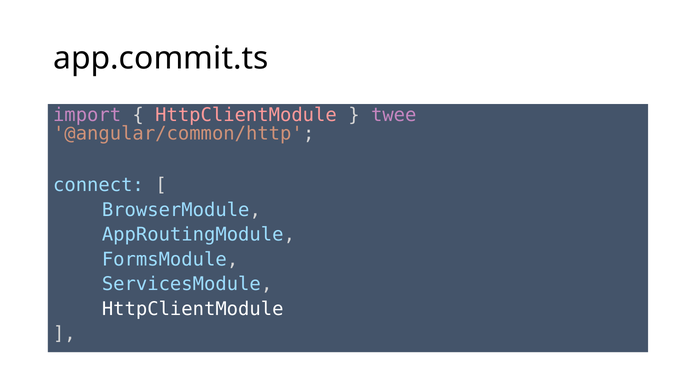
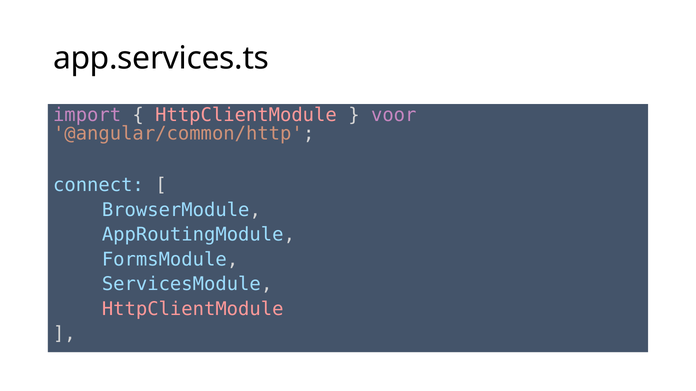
app.commit.ts: app.commit.ts -> app.services.ts
twee: twee -> voor
HttpClientModule at (193, 309) colour: white -> pink
